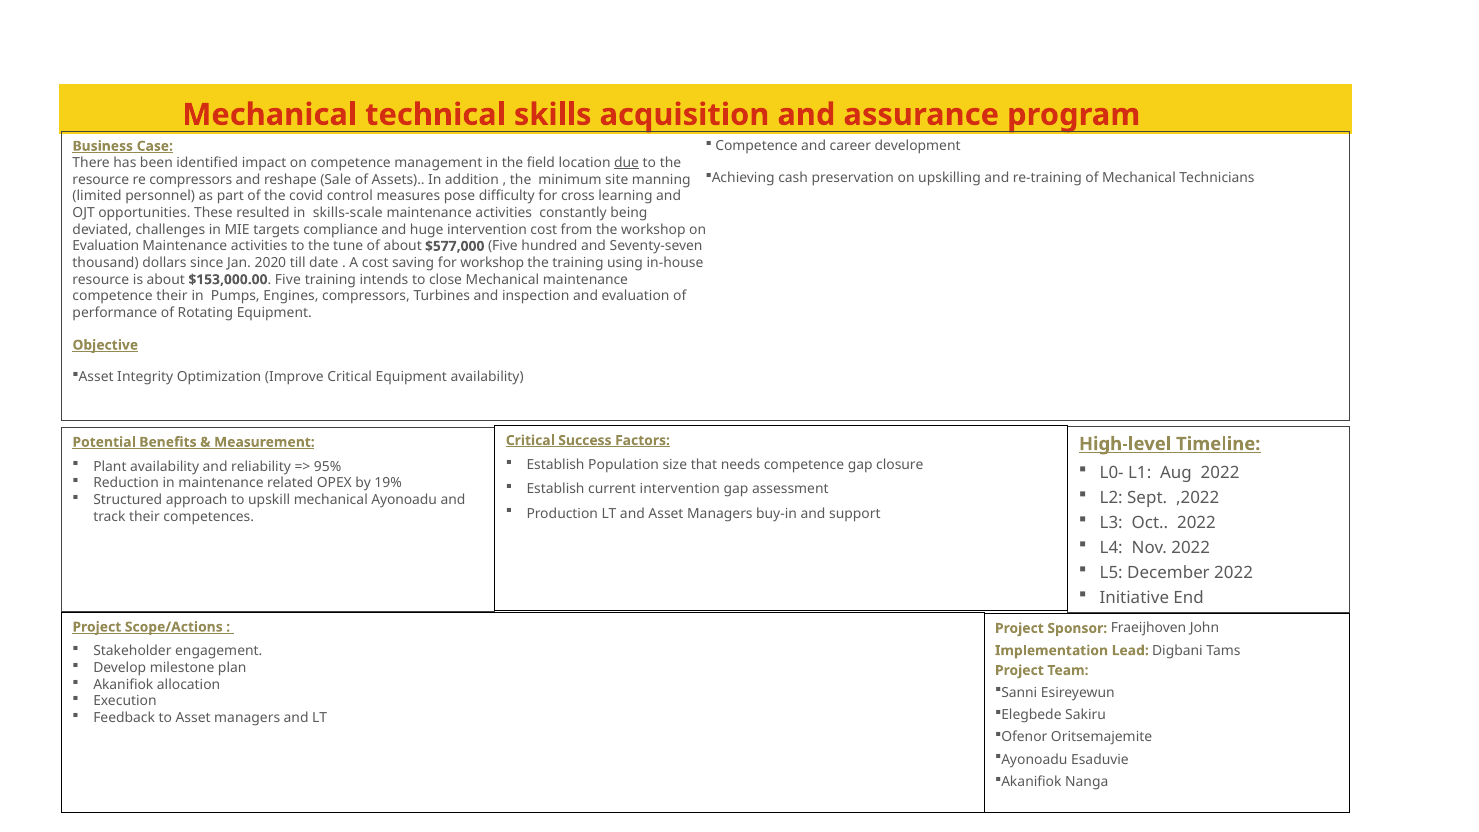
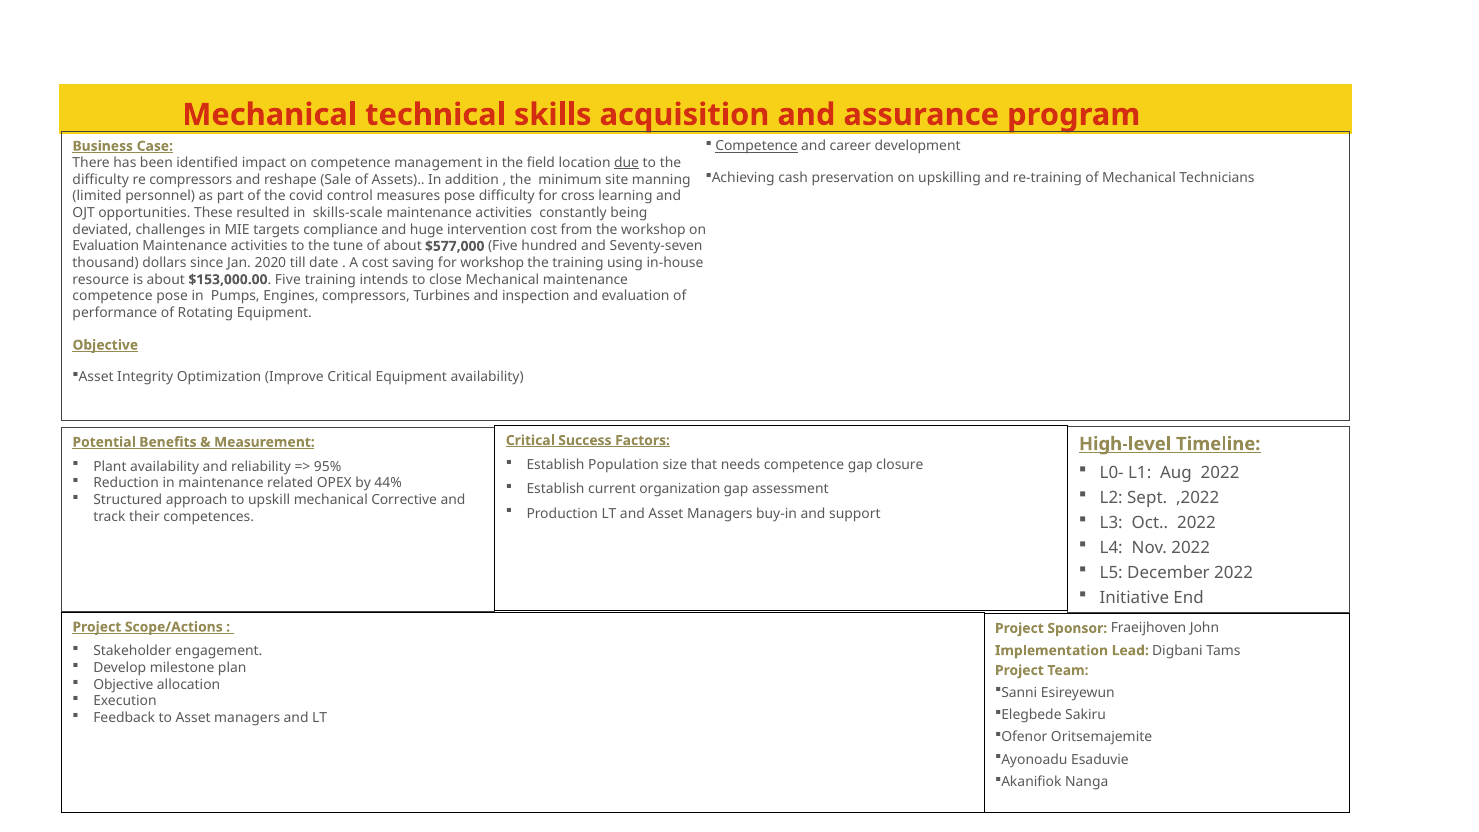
Competence at (757, 146) underline: none -> present
resource at (101, 179): resource -> difficulty
competence their: their -> pose
19%: 19% -> 44%
current intervention: intervention -> organization
mechanical Ayonoadu: Ayonoadu -> Corrective
Akanifiok at (123, 685): Akanifiok -> Objective
